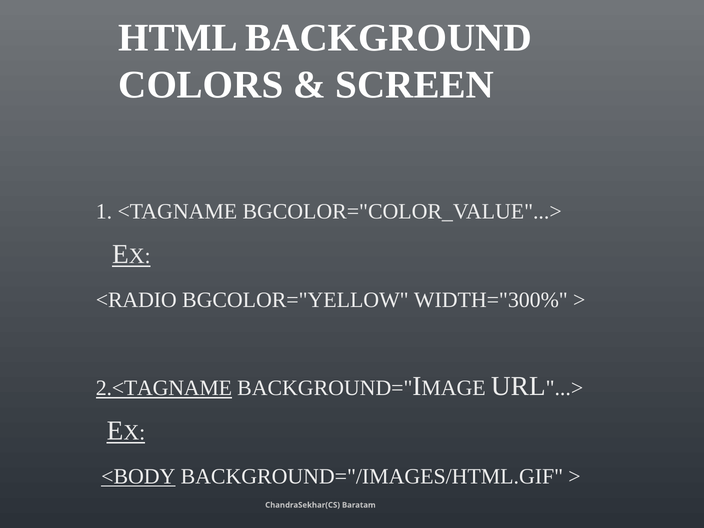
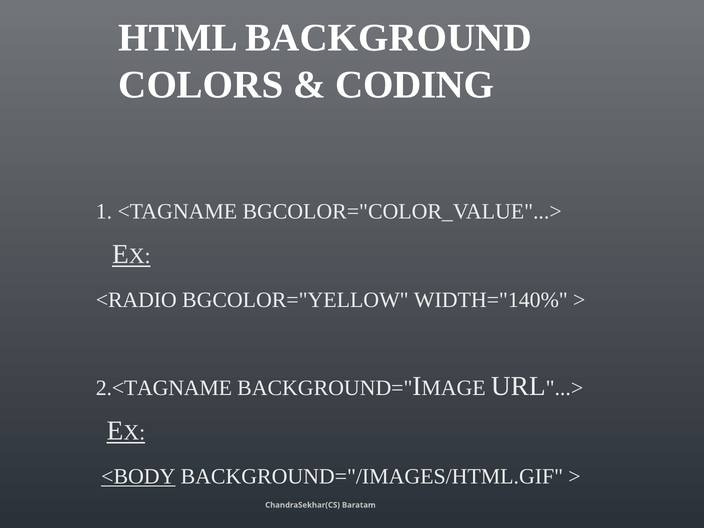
SCREEN: SCREEN -> CODING
WIDTH="300%: WIDTH="300% -> WIDTH="140%
2.<TAGNAME underline: present -> none
